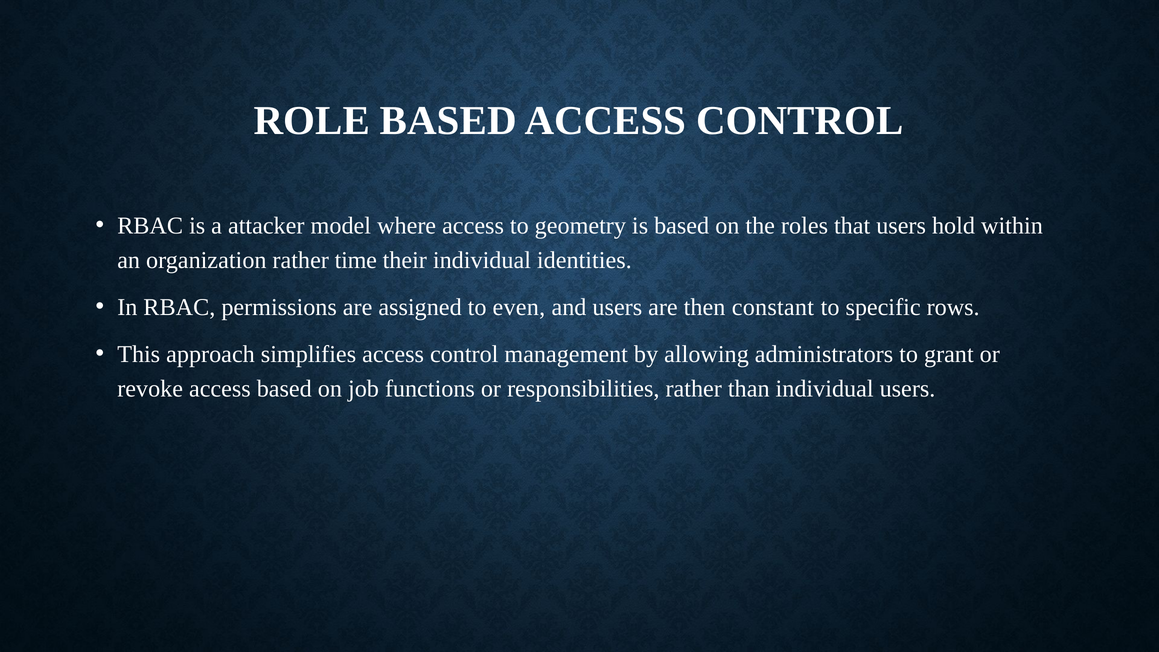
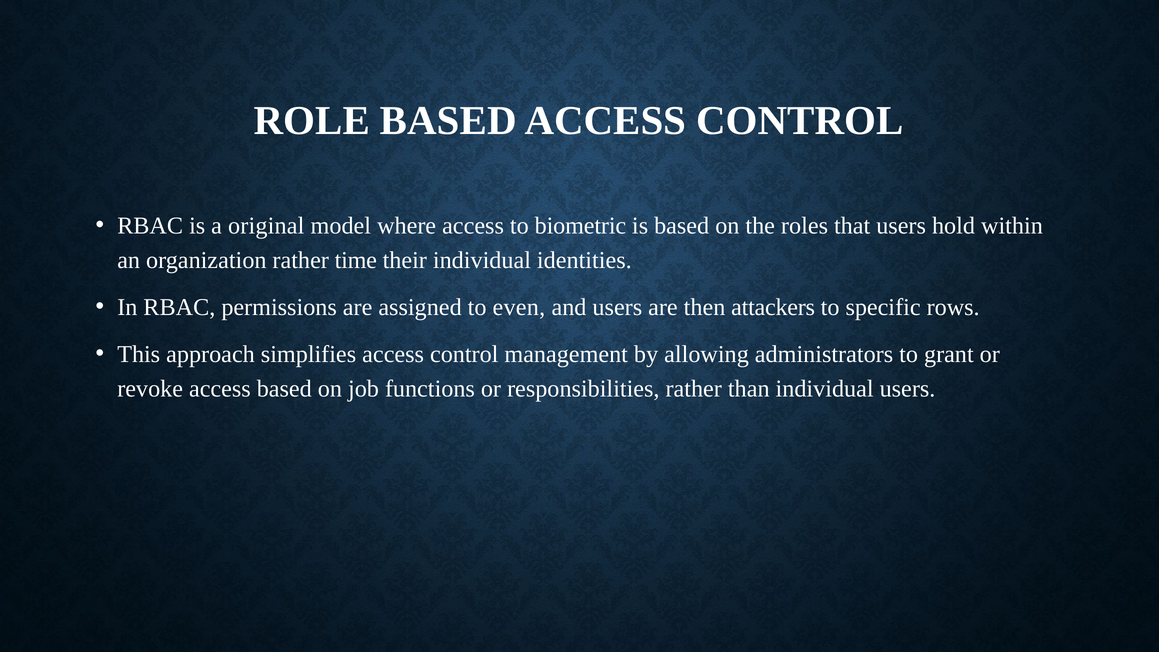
attacker: attacker -> original
geometry: geometry -> biometric
constant: constant -> attackers
